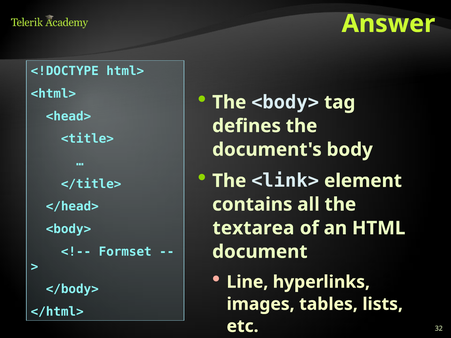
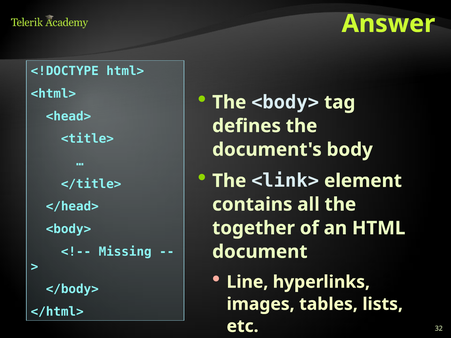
textarea: textarea -> together
Formset: Formset -> Missing
